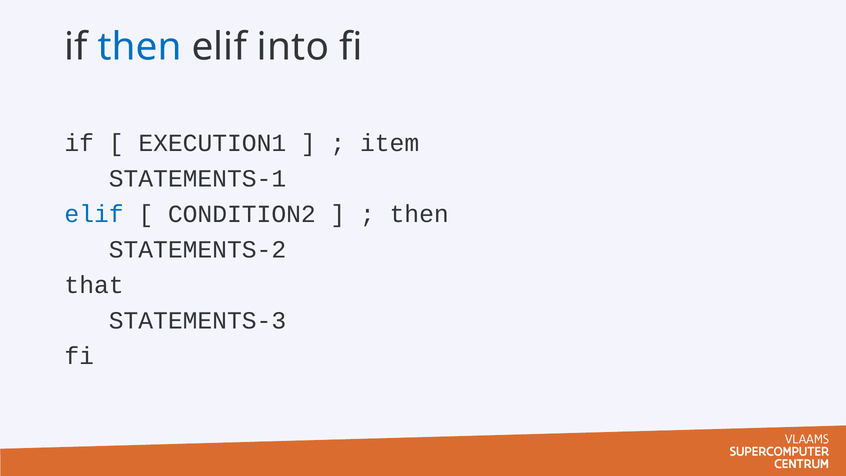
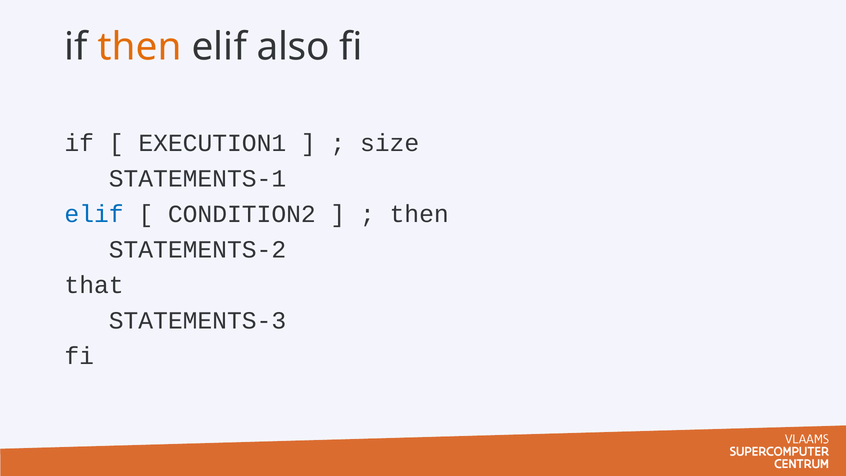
then at (140, 47) colour: blue -> orange
into: into -> also
item: item -> size
